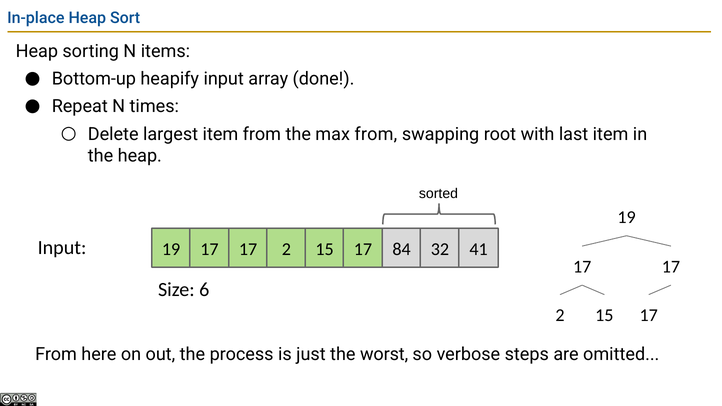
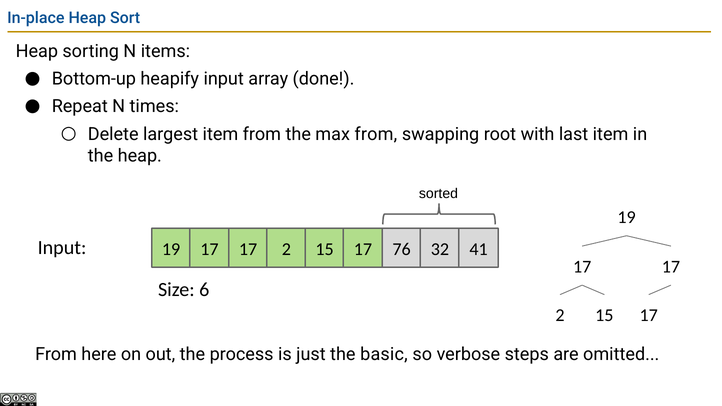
84: 84 -> 76
worst: worst -> basic
